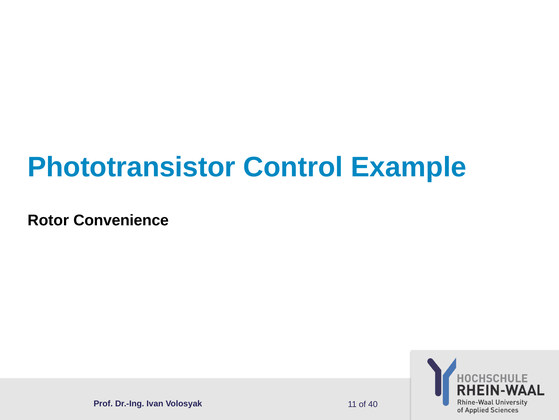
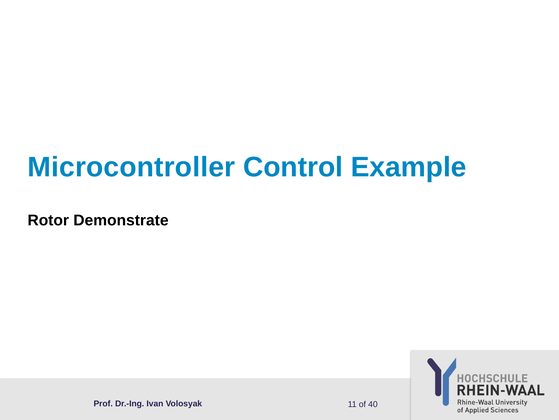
Phototransistor: Phototransistor -> Microcontroller
Convenience: Convenience -> Demonstrate
